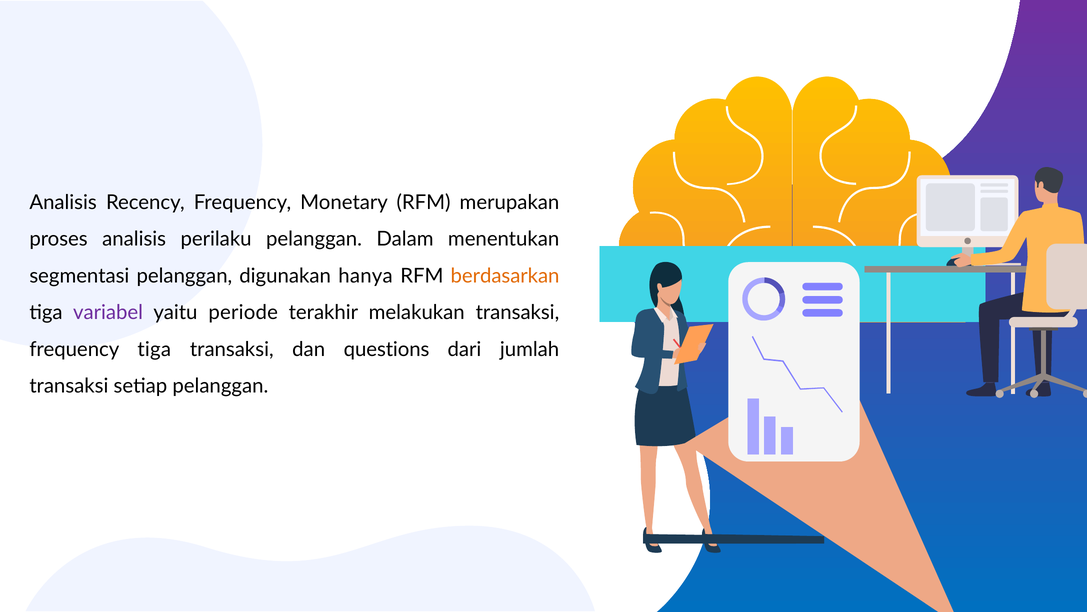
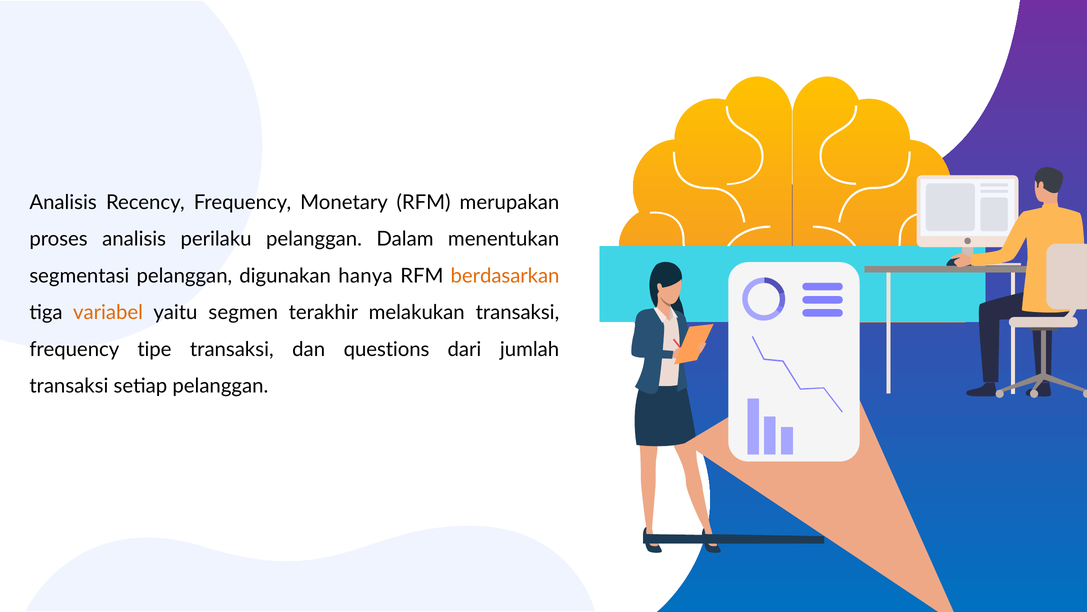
variabel colour: purple -> orange
periode: periode -> segmen
frequency tiga: tiga -> tipe
